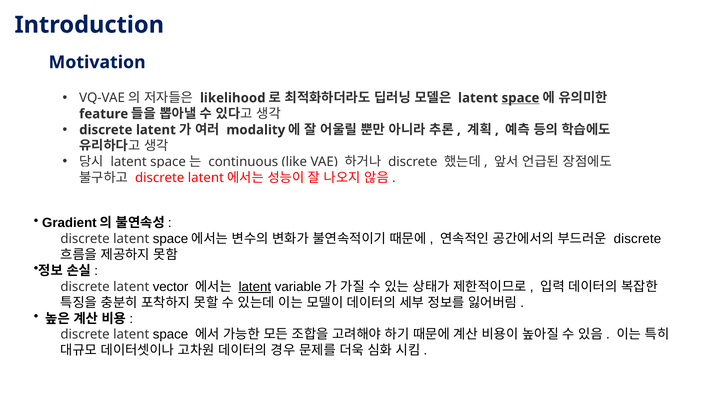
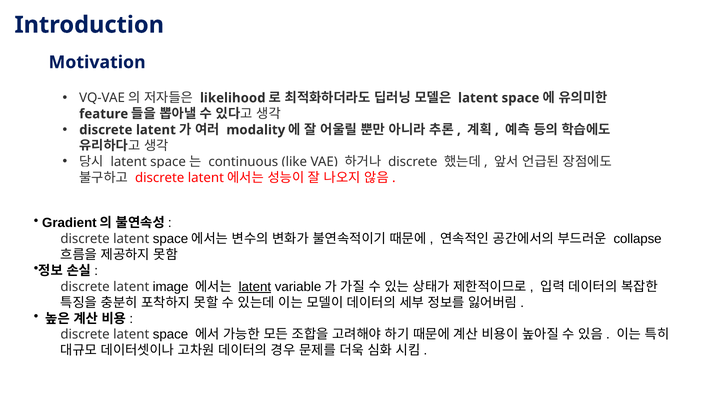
space at (520, 98) underline: present -> none
discrete at (637, 239): discrete -> collapse
vector: vector -> image
